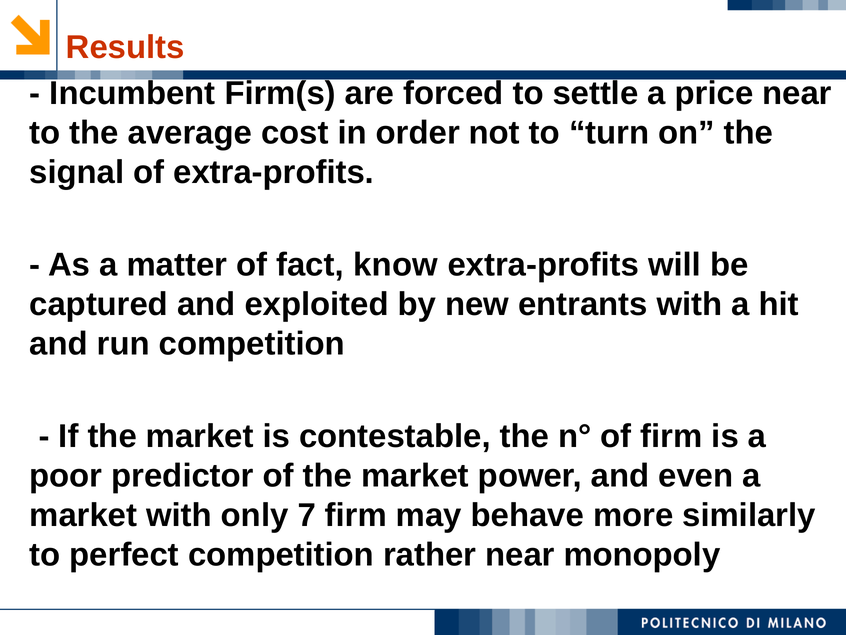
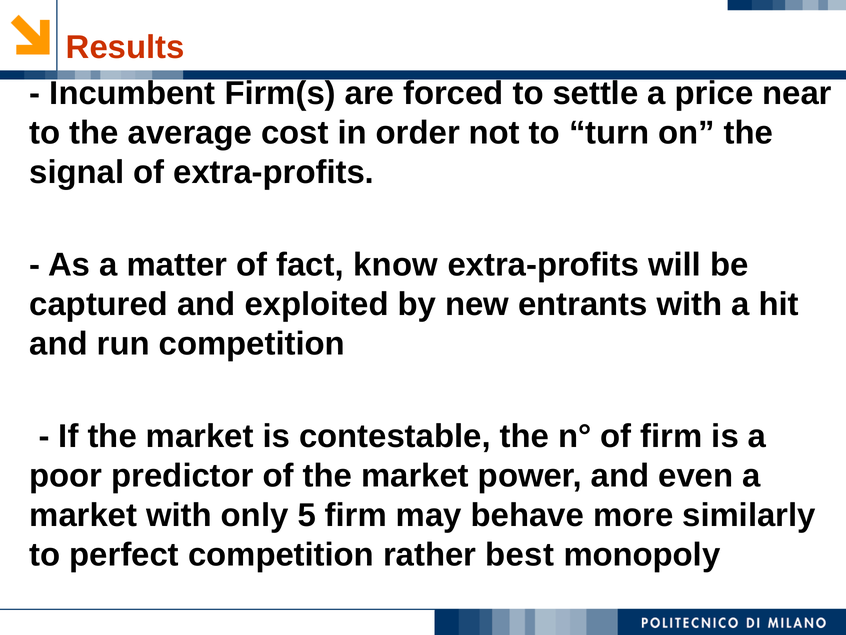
7: 7 -> 5
rather near: near -> best
